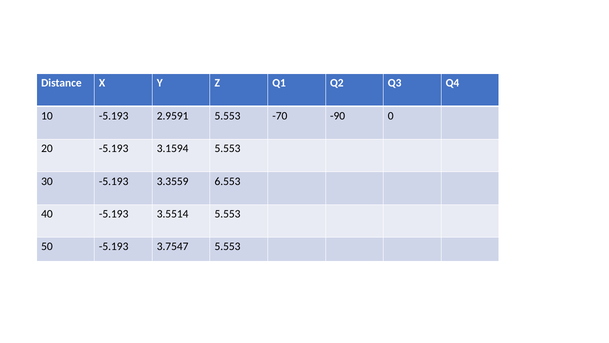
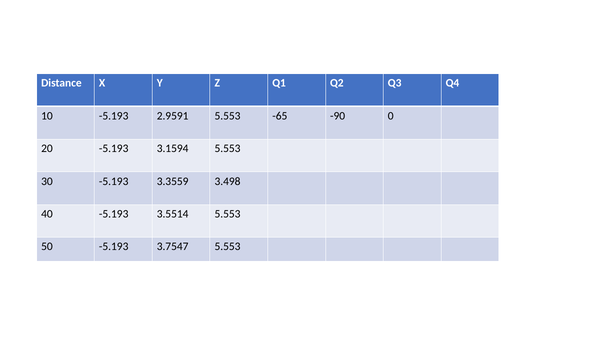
-70: -70 -> -65
6.553: 6.553 -> 3.498
